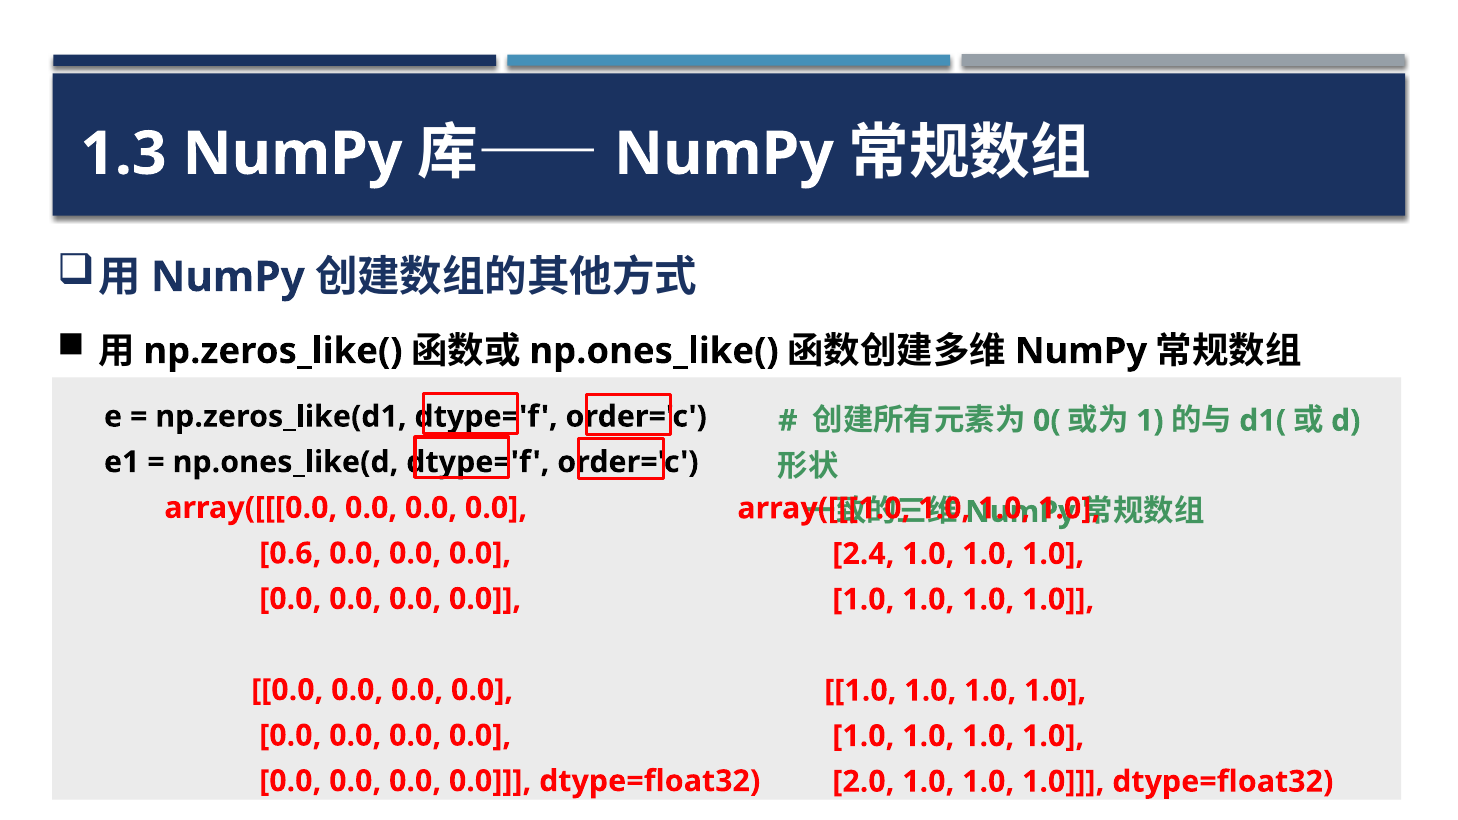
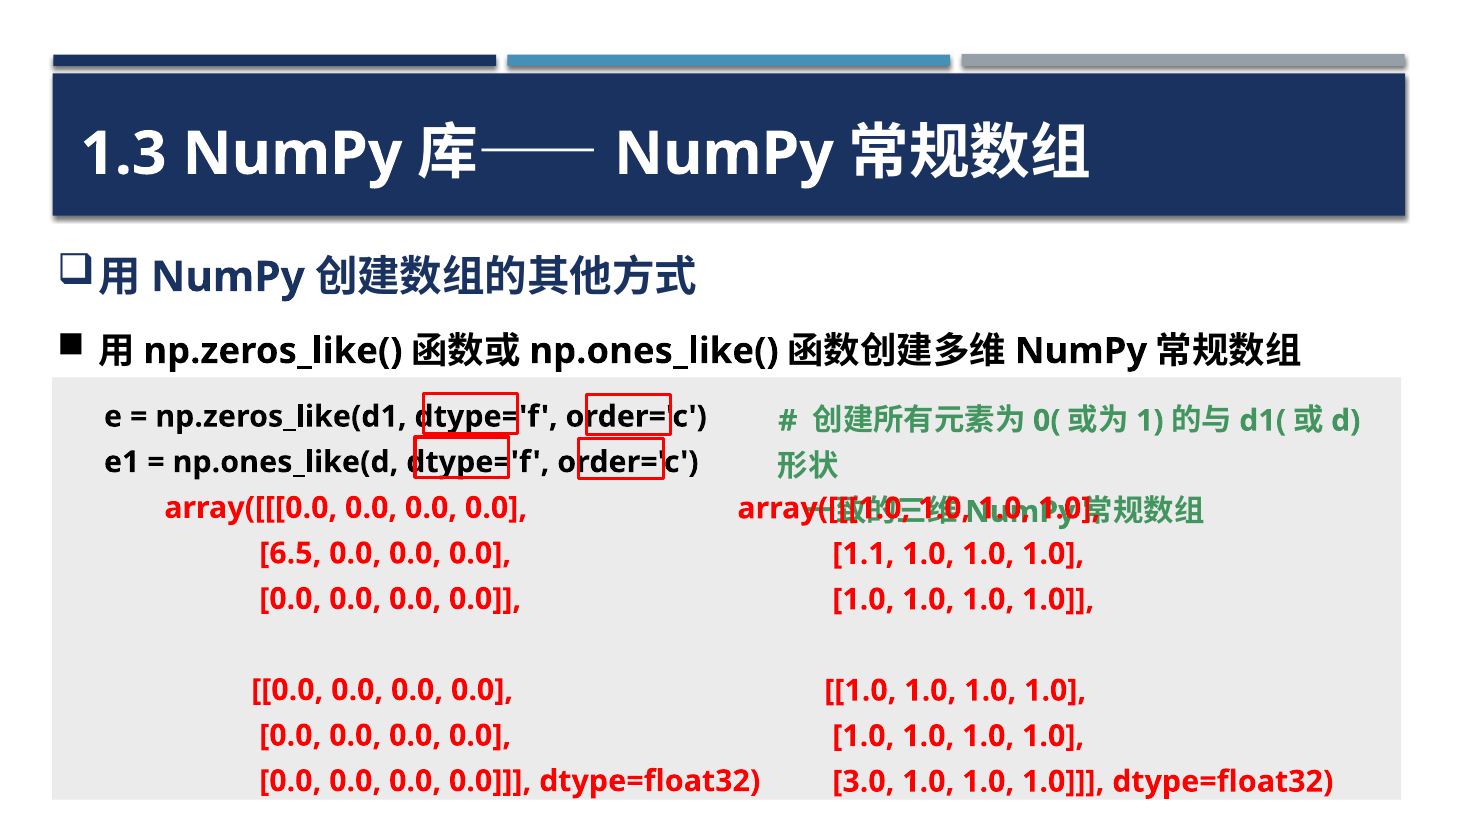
0.6: 0.6 -> 6.5
2.4: 2.4 -> 1.1
2.0: 2.0 -> 3.0
